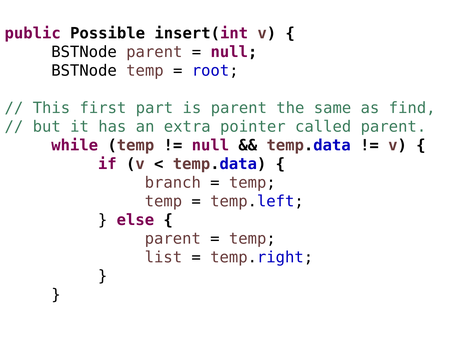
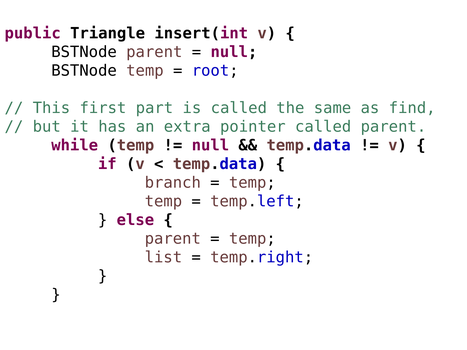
Possible: Possible -> Triangle
is parent: parent -> called
